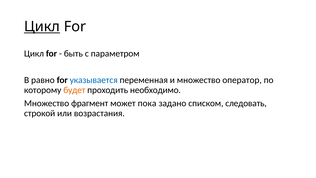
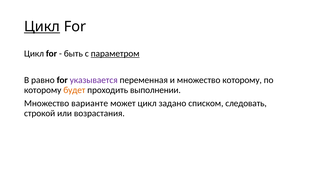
параметром underline: none -> present
указывается colour: blue -> purple
множество оператор: оператор -> которому
необходимо: необходимо -> выполнении
фрагмент: фрагмент -> варианте
может пока: пока -> цикл
